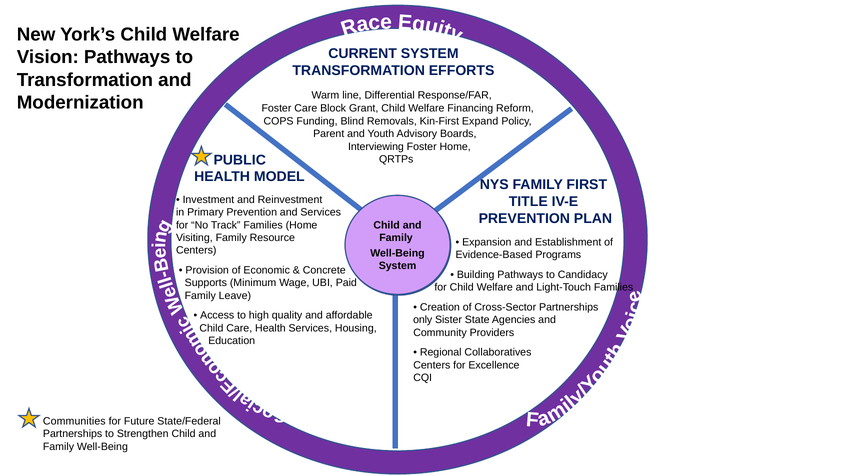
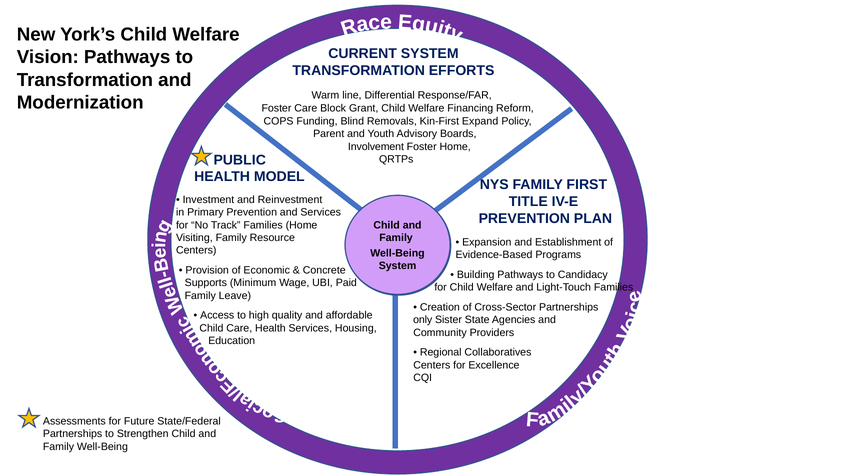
Interviewing: Interviewing -> Involvement
Communities: Communities -> Assessments
